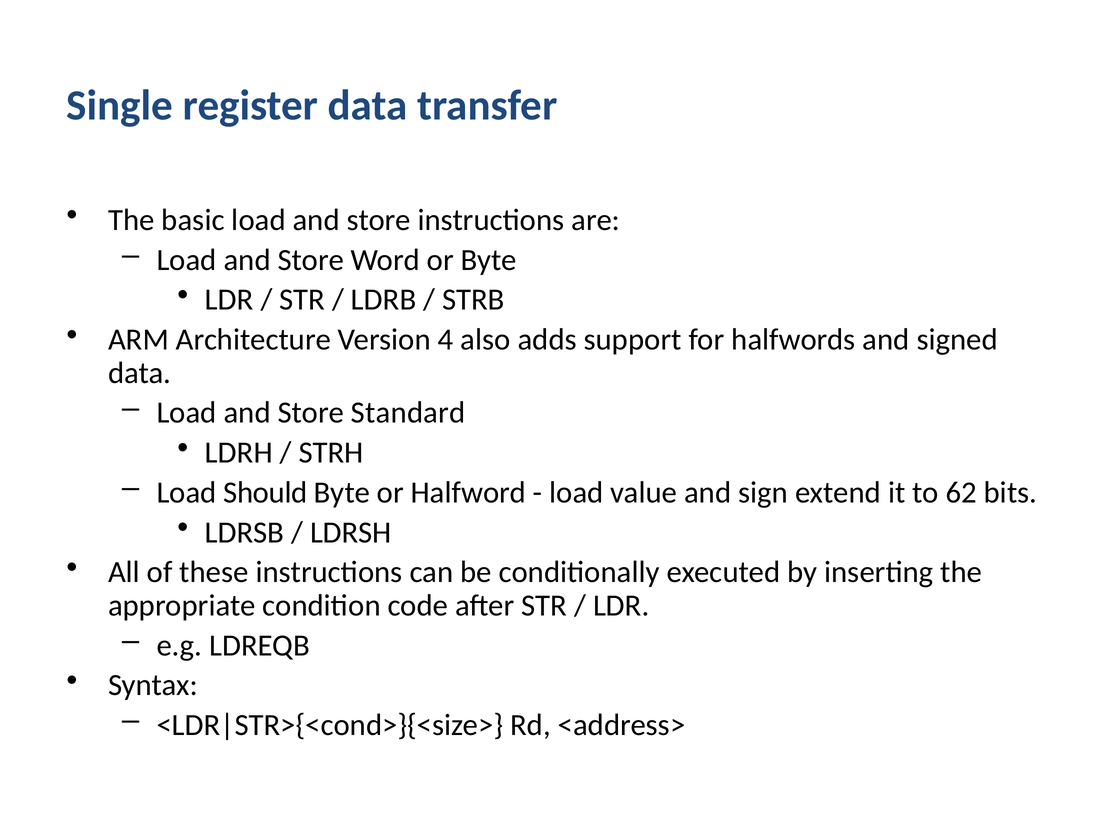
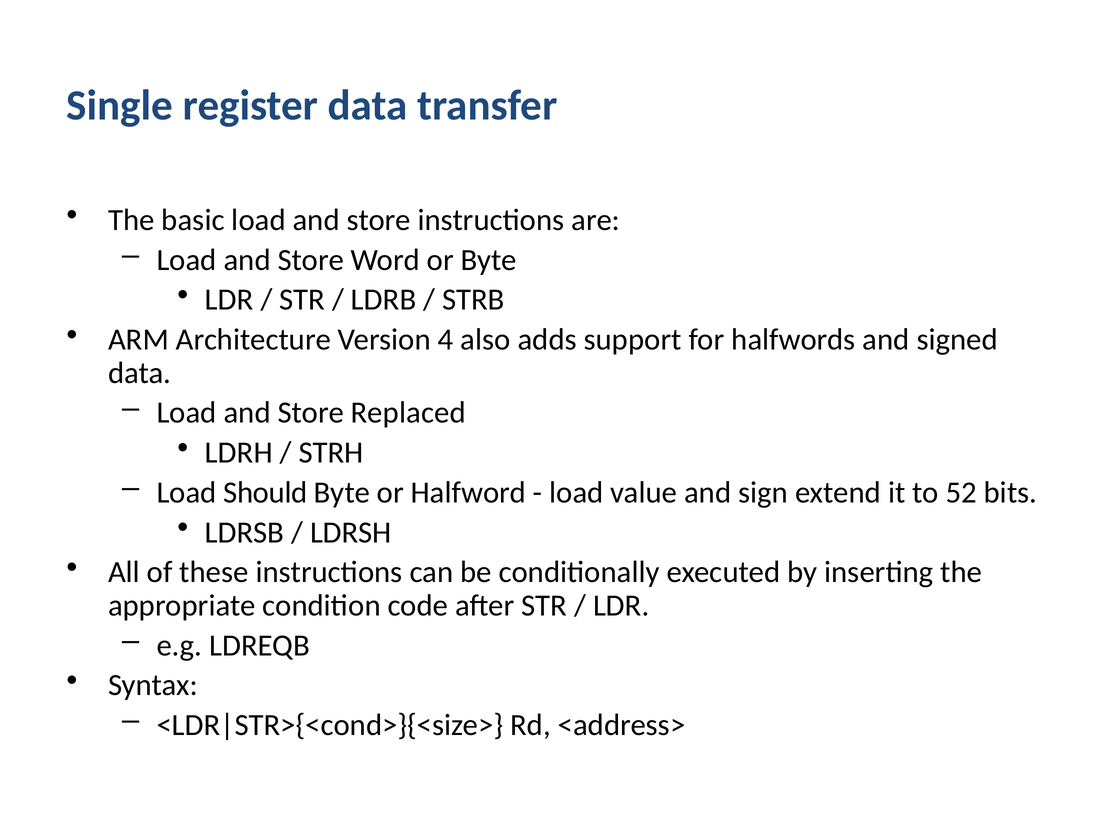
Standard: Standard -> Replaced
62: 62 -> 52
